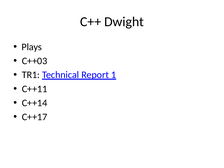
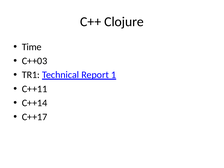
Dwight: Dwight -> Clojure
Plays: Plays -> Time
